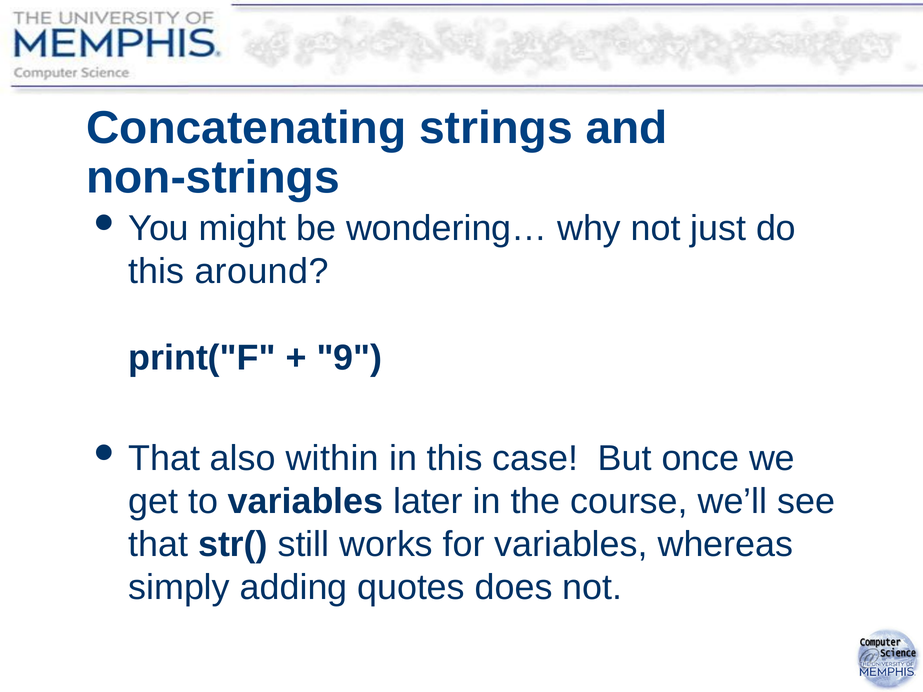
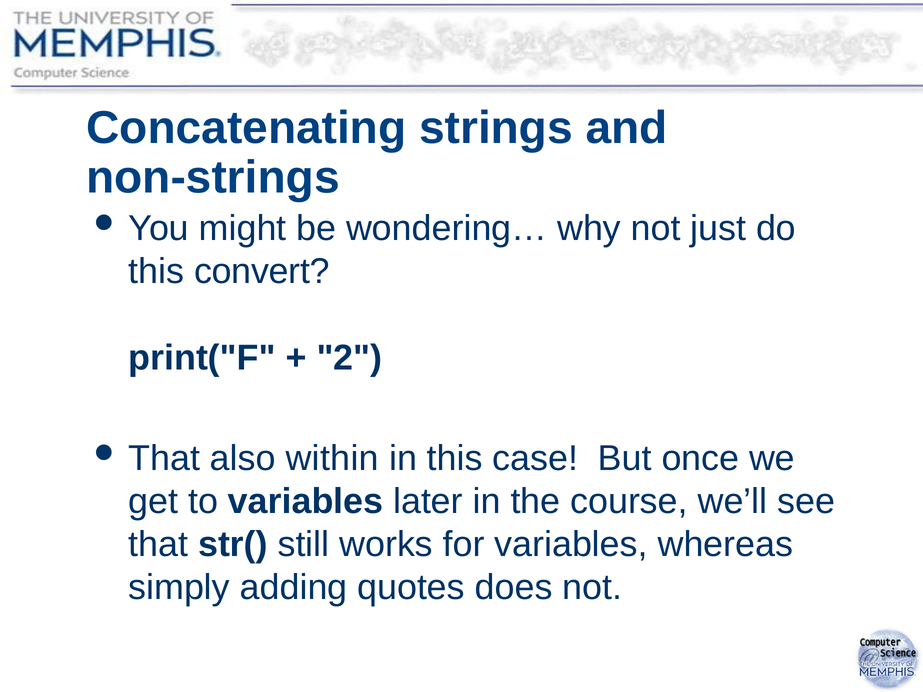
around: around -> convert
9: 9 -> 2
